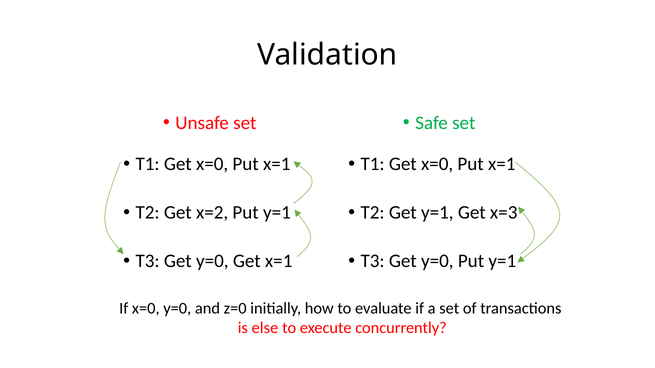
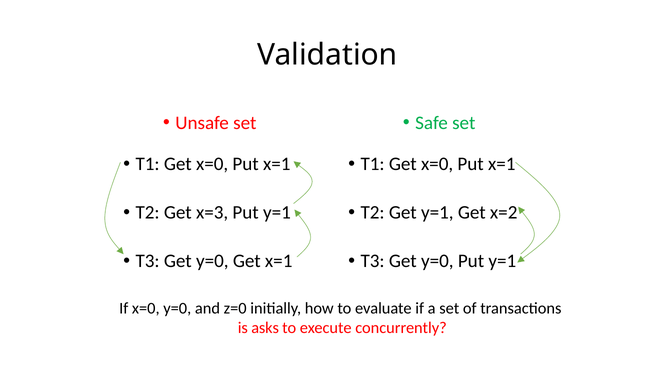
x=2: x=2 -> x=3
x=3: x=3 -> x=2
else: else -> asks
